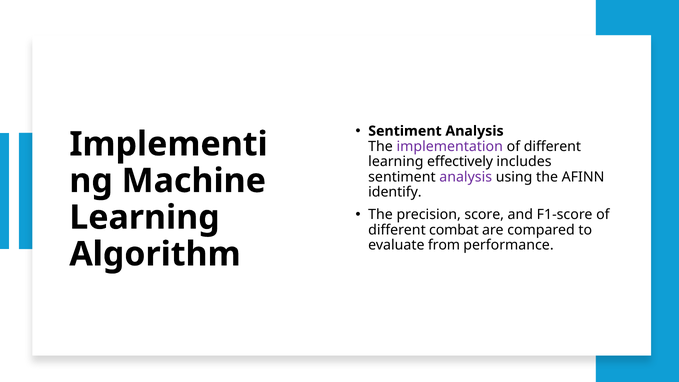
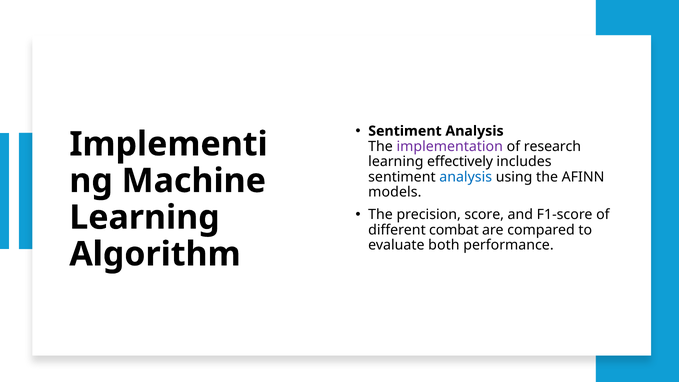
different at (552, 146): different -> research
analysis at (466, 177) colour: purple -> blue
identify: identify -> models
from: from -> both
